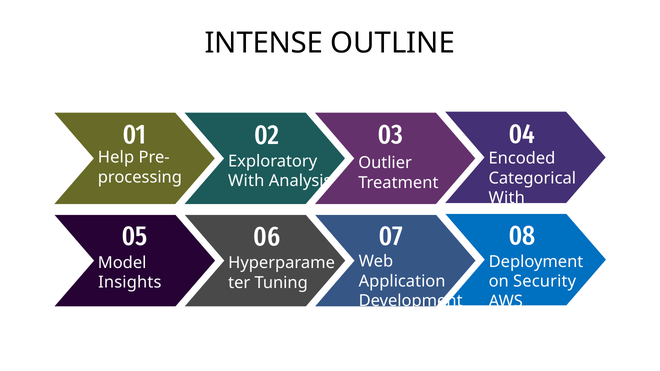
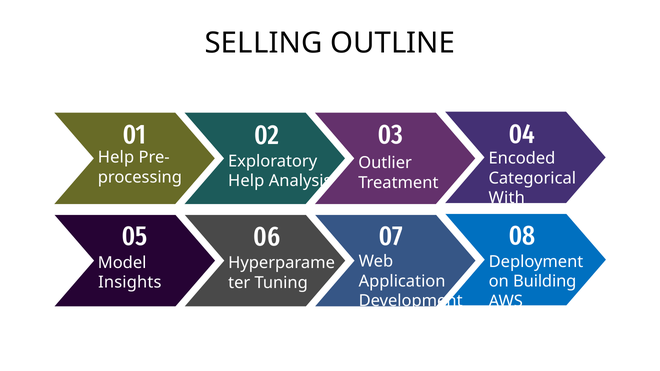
INTENSE: INTENSE -> SELLING
With at (246, 181): With -> Help
Security: Security -> Building
